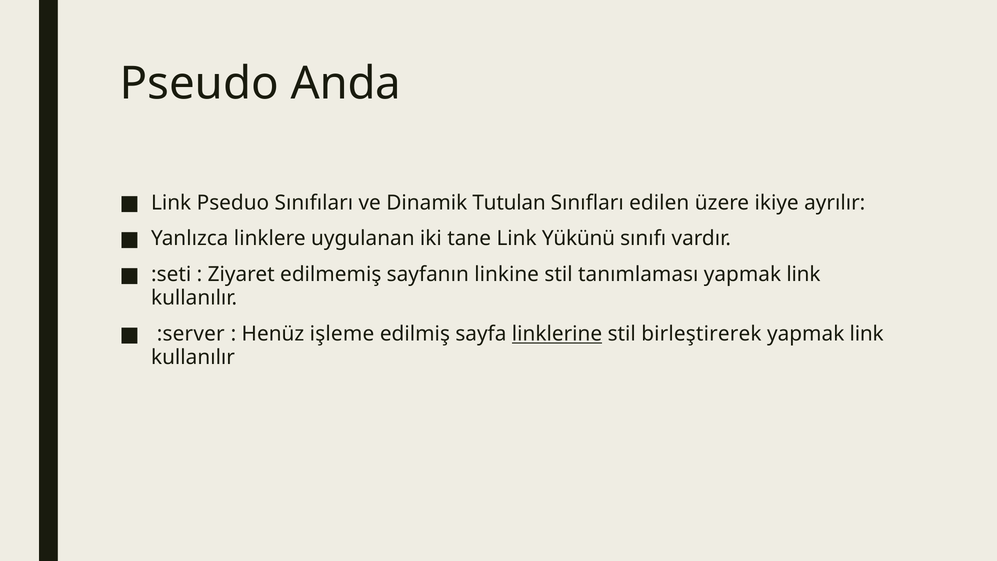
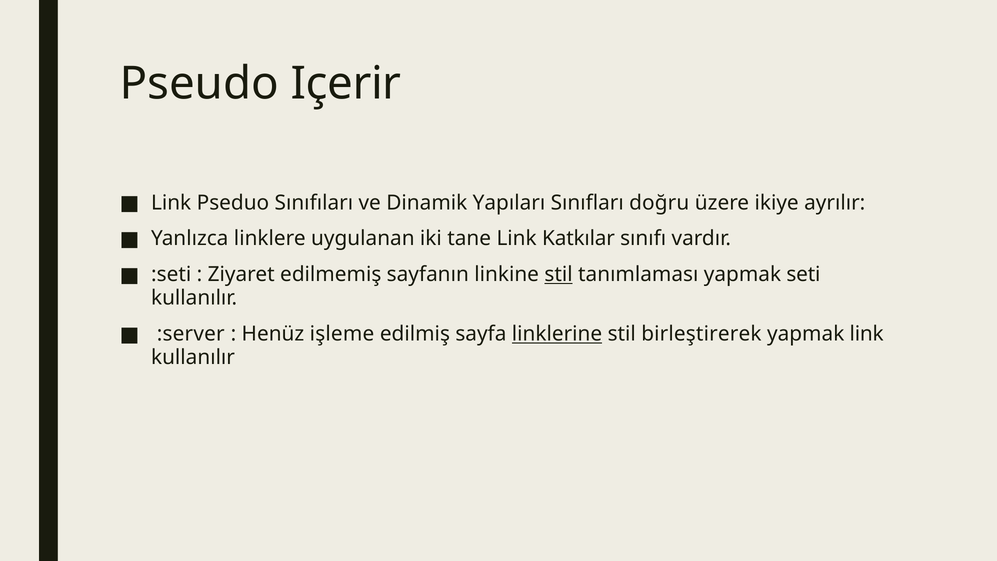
Anda: Anda -> Içerir
Tutulan: Tutulan -> Yapıları
edilen: edilen -> doğru
Yükünü: Yükünü -> Katkılar
stil at (559, 274) underline: none -> present
tanımlaması yapmak link: link -> seti
